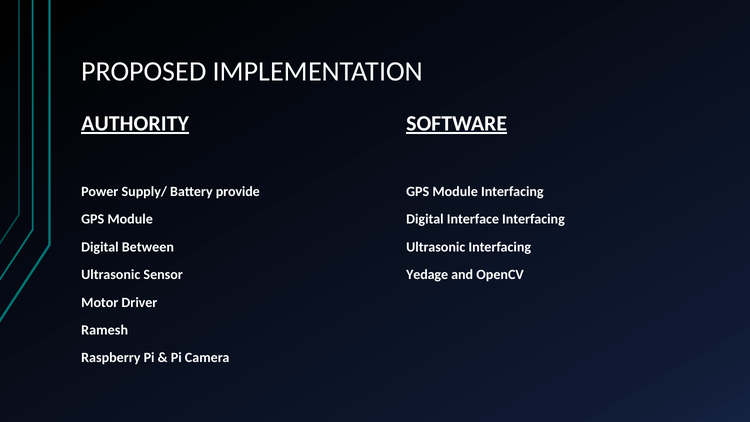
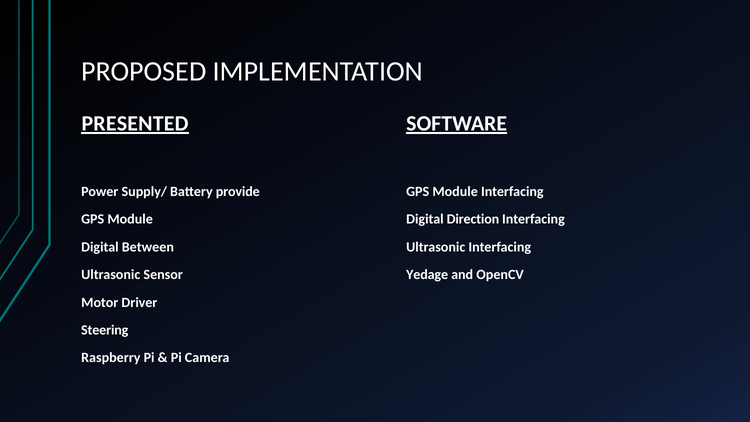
AUTHORITY: AUTHORITY -> PRESENTED
Interface: Interface -> Direction
Ramesh: Ramesh -> Steering
